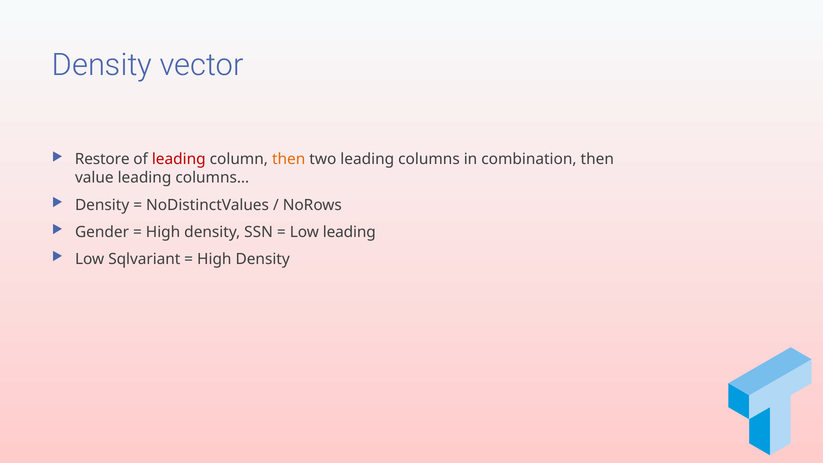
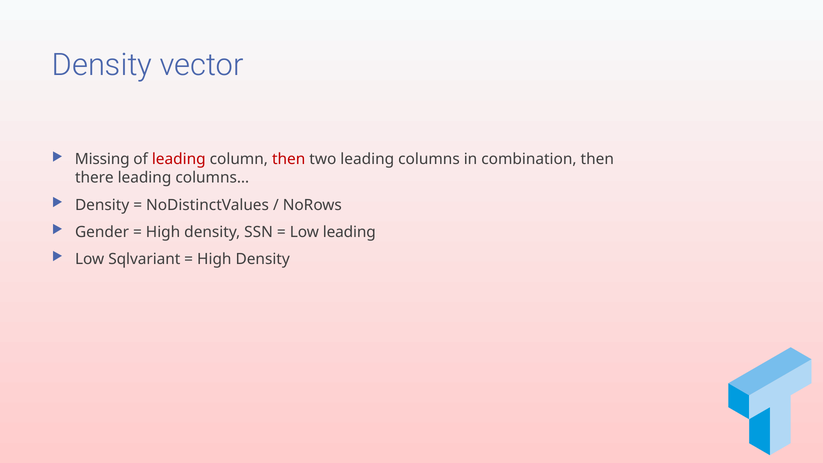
Restore: Restore -> Missing
then at (289, 159) colour: orange -> red
value: value -> there
